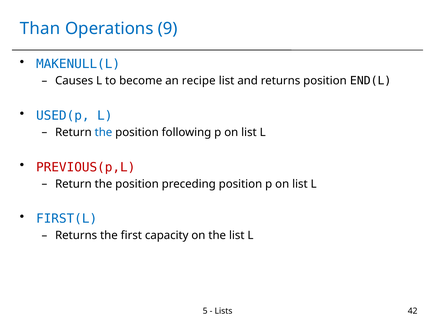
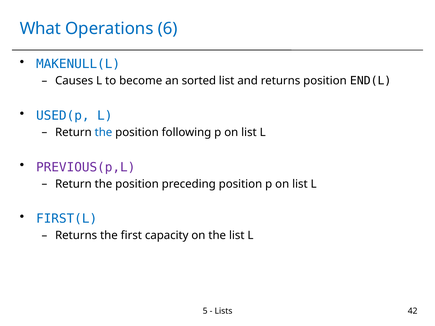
Than: Than -> What
9: 9 -> 6
recipe: recipe -> sorted
PREVIOUS(p,L colour: red -> purple
